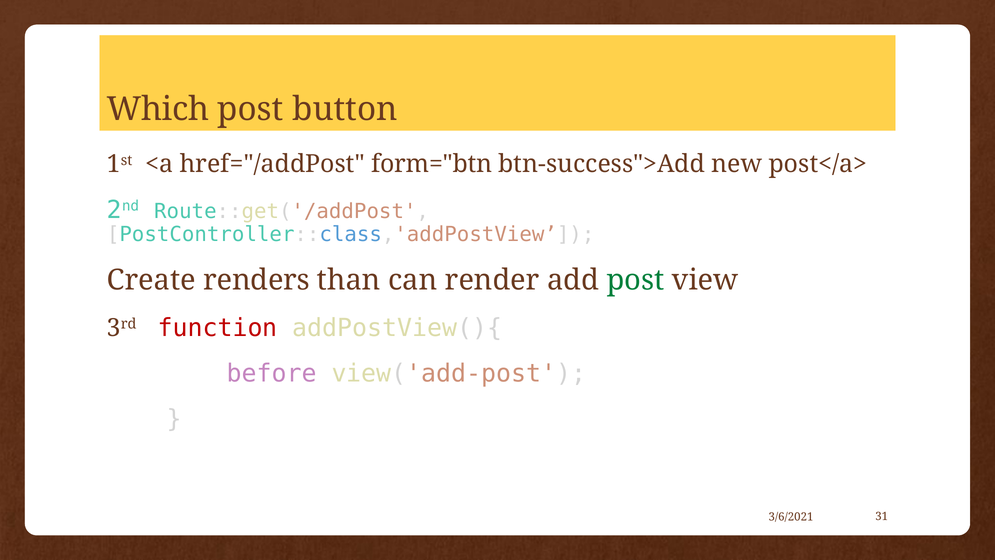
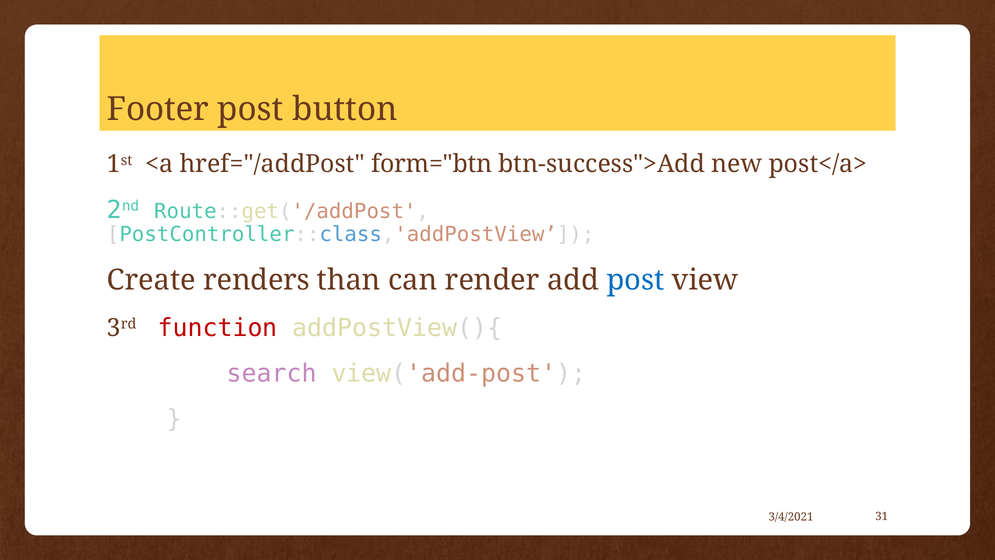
Which: Which -> Footer
post at (635, 280) colour: green -> blue
before: before -> search
3/6/2021: 3/6/2021 -> 3/4/2021
